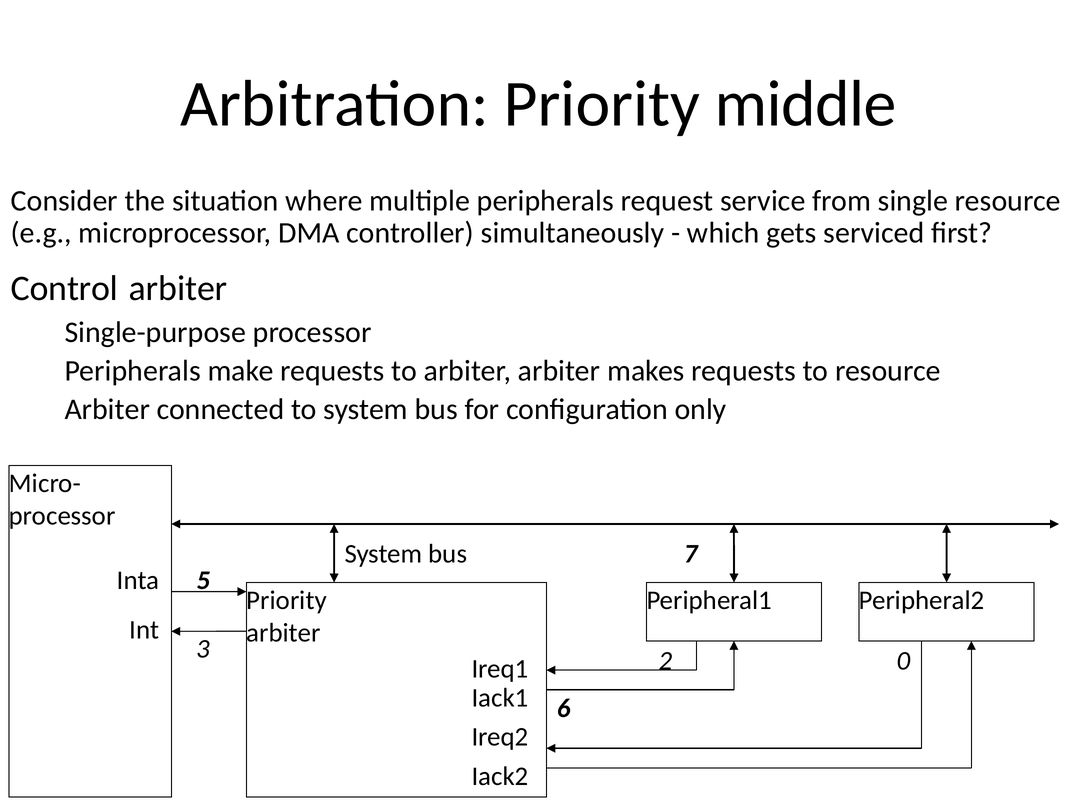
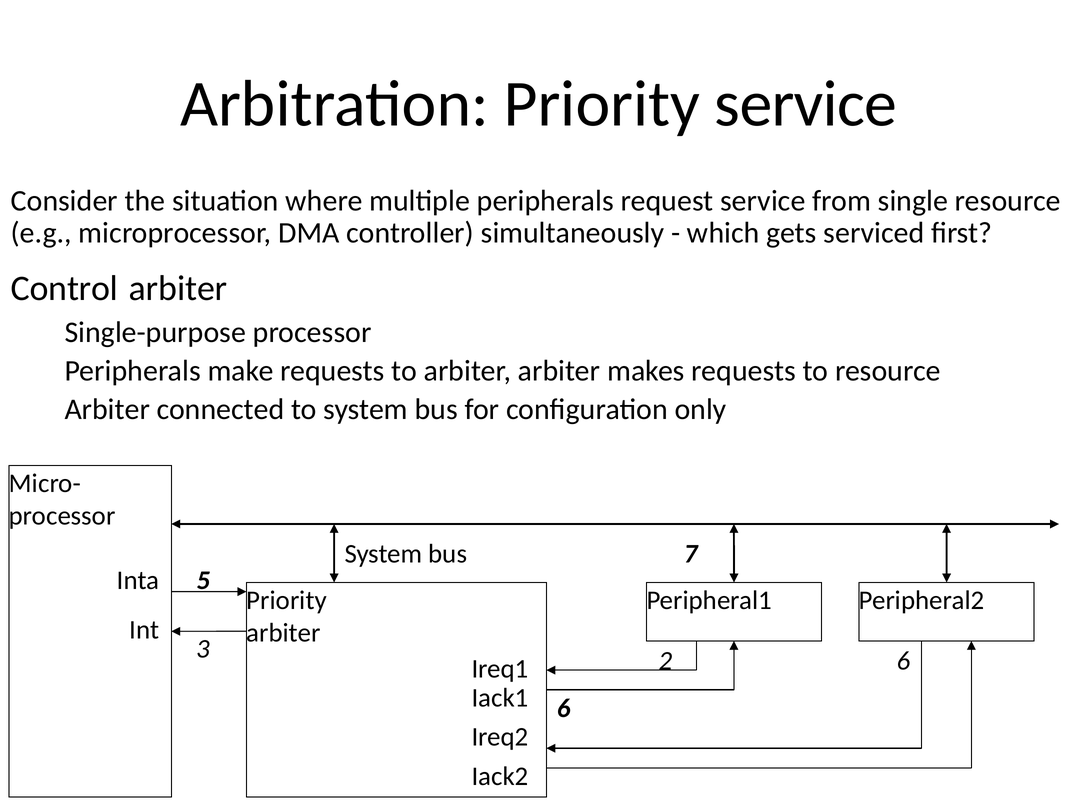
Priority middle: middle -> service
2 0: 0 -> 6
